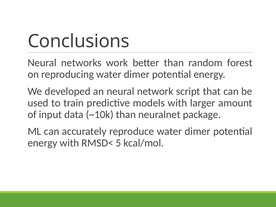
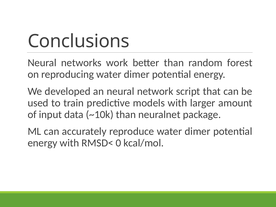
5: 5 -> 0
